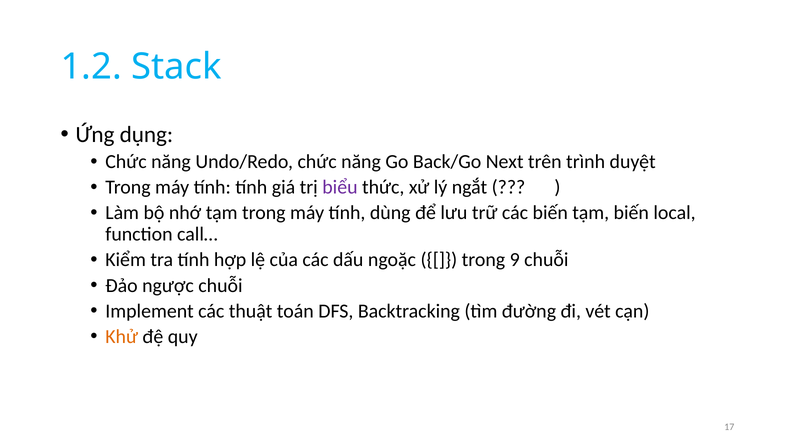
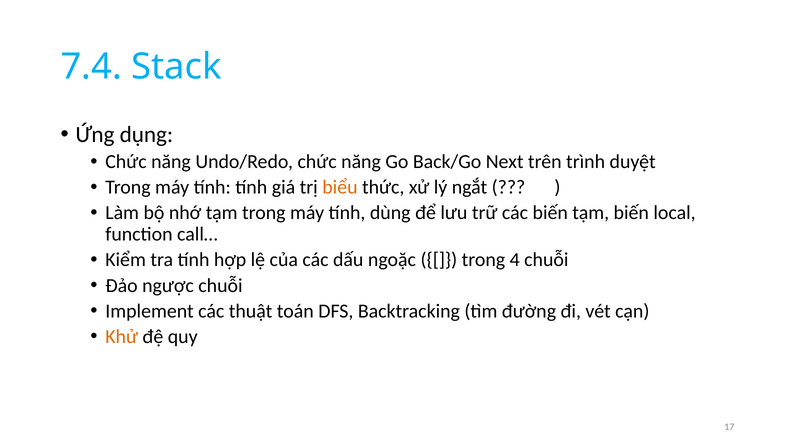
1.2: 1.2 -> 7.4
biểu colour: purple -> orange
9: 9 -> 4
